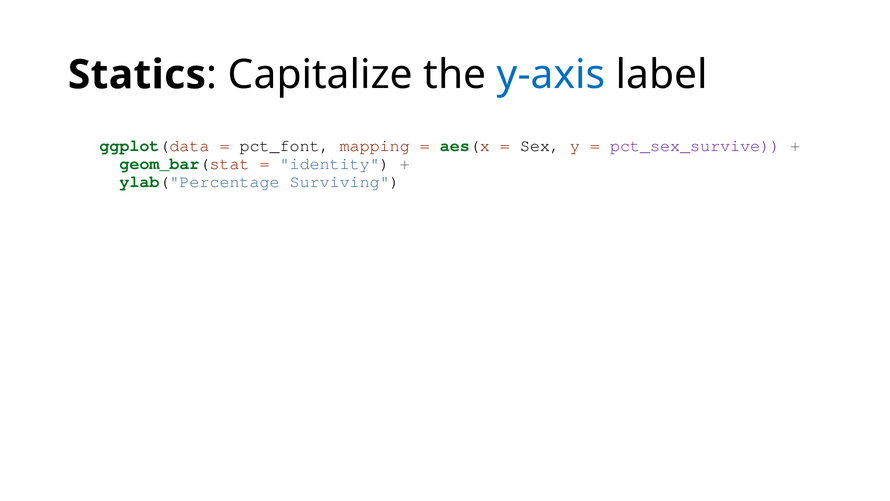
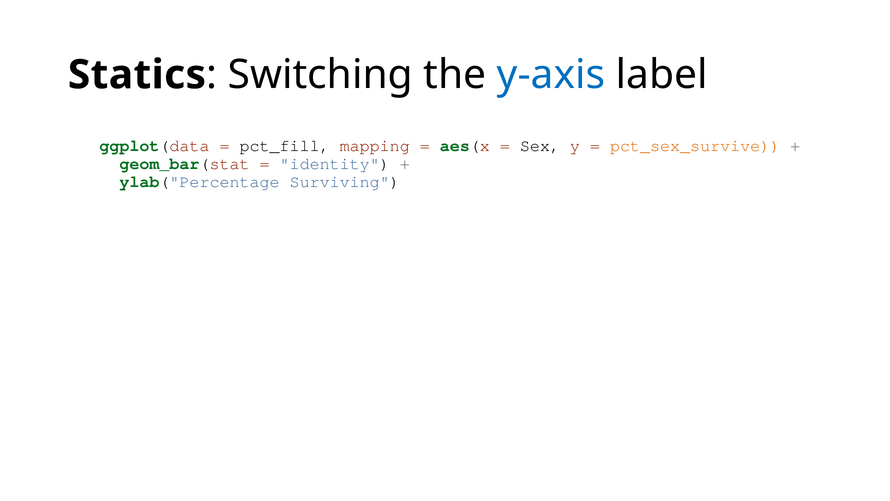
Capitalize: Capitalize -> Switching
pct_font: pct_font -> pct_fill
pct_sex_survive colour: purple -> orange
